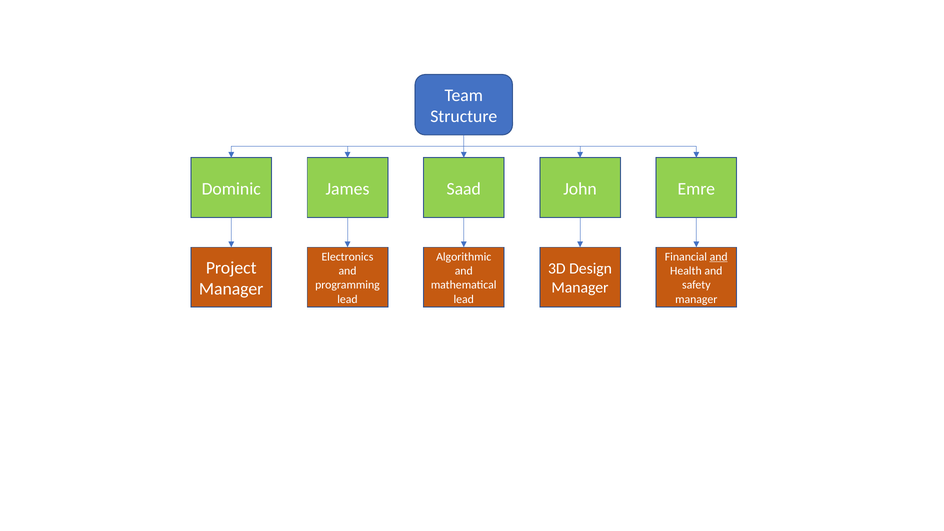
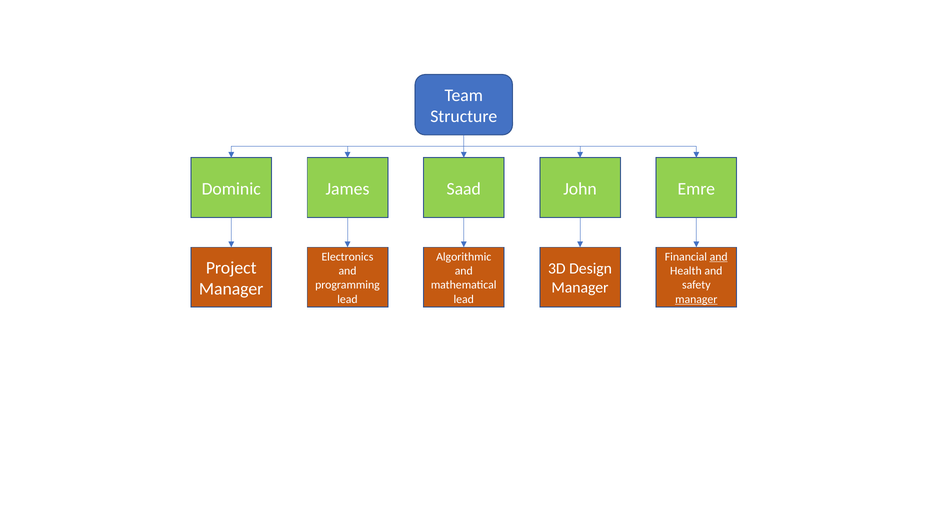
manager at (696, 299) underline: none -> present
